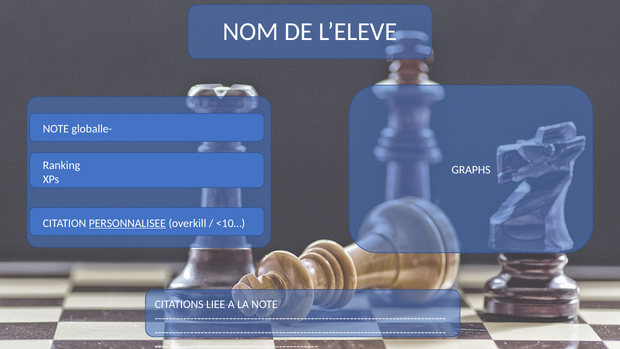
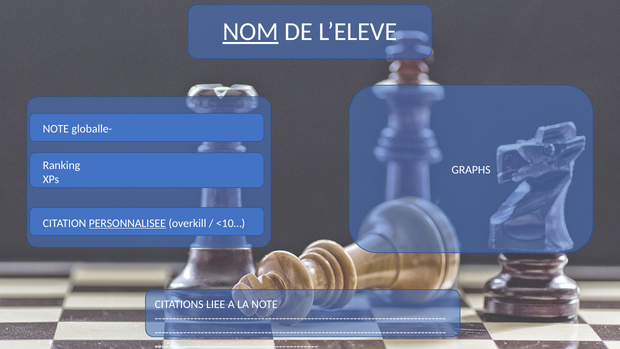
NOM underline: none -> present
